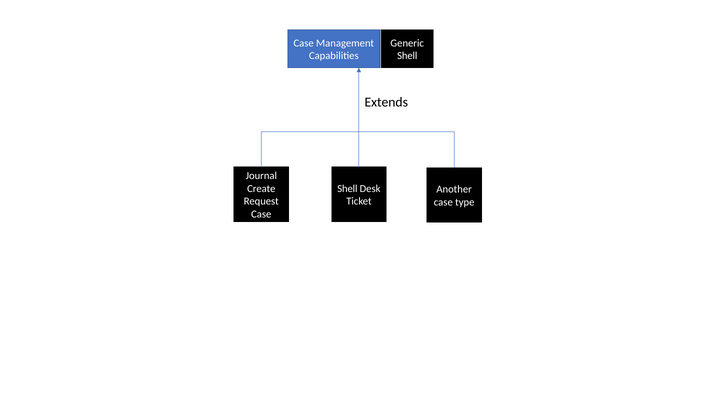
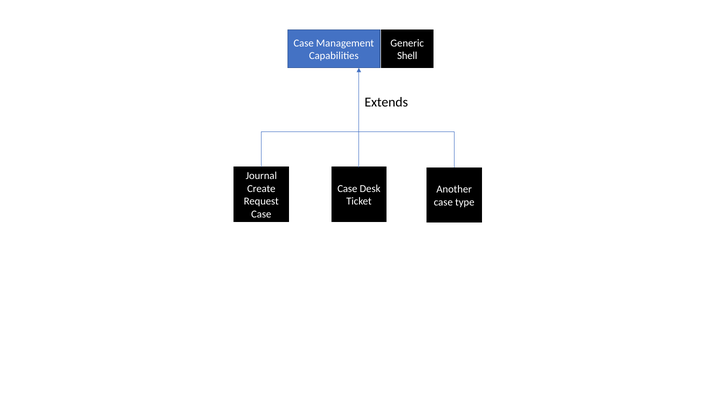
Shell at (347, 188): Shell -> Case
